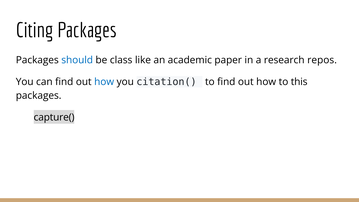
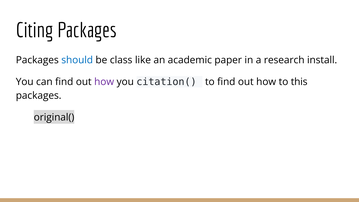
repos: repos -> install
how at (104, 82) colour: blue -> purple
capture(: capture( -> original(
